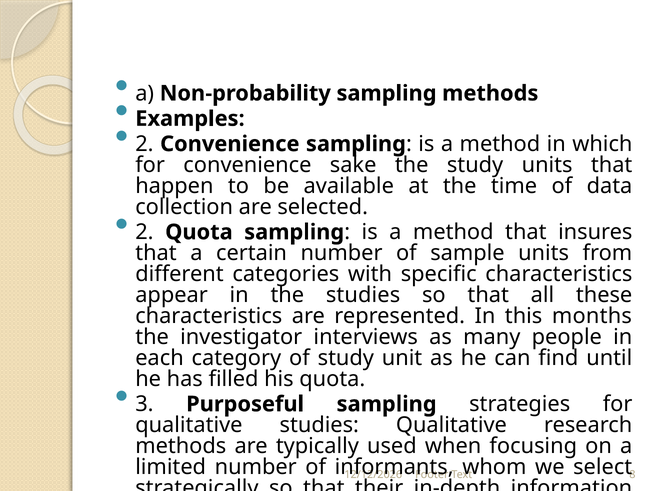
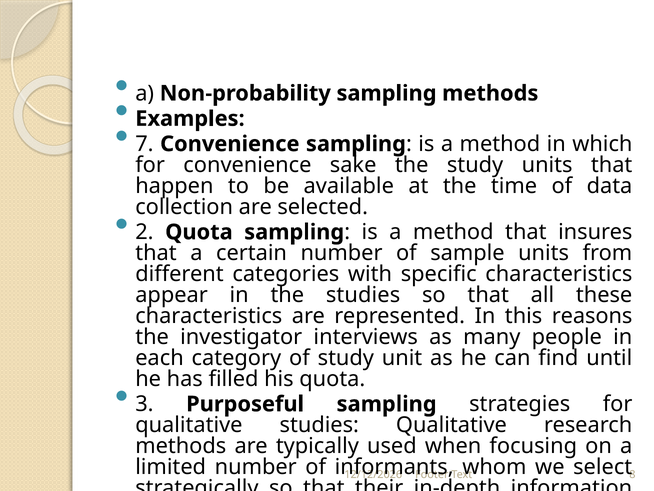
2 at (144, 144): 2 -> 7
months: months -> reasons
